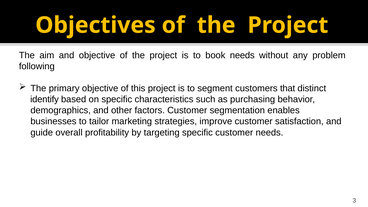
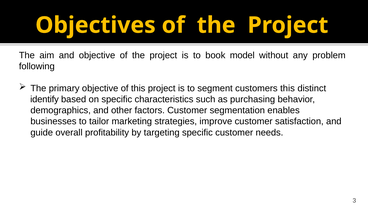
book needs: needs -> model
customers that: that -> this
